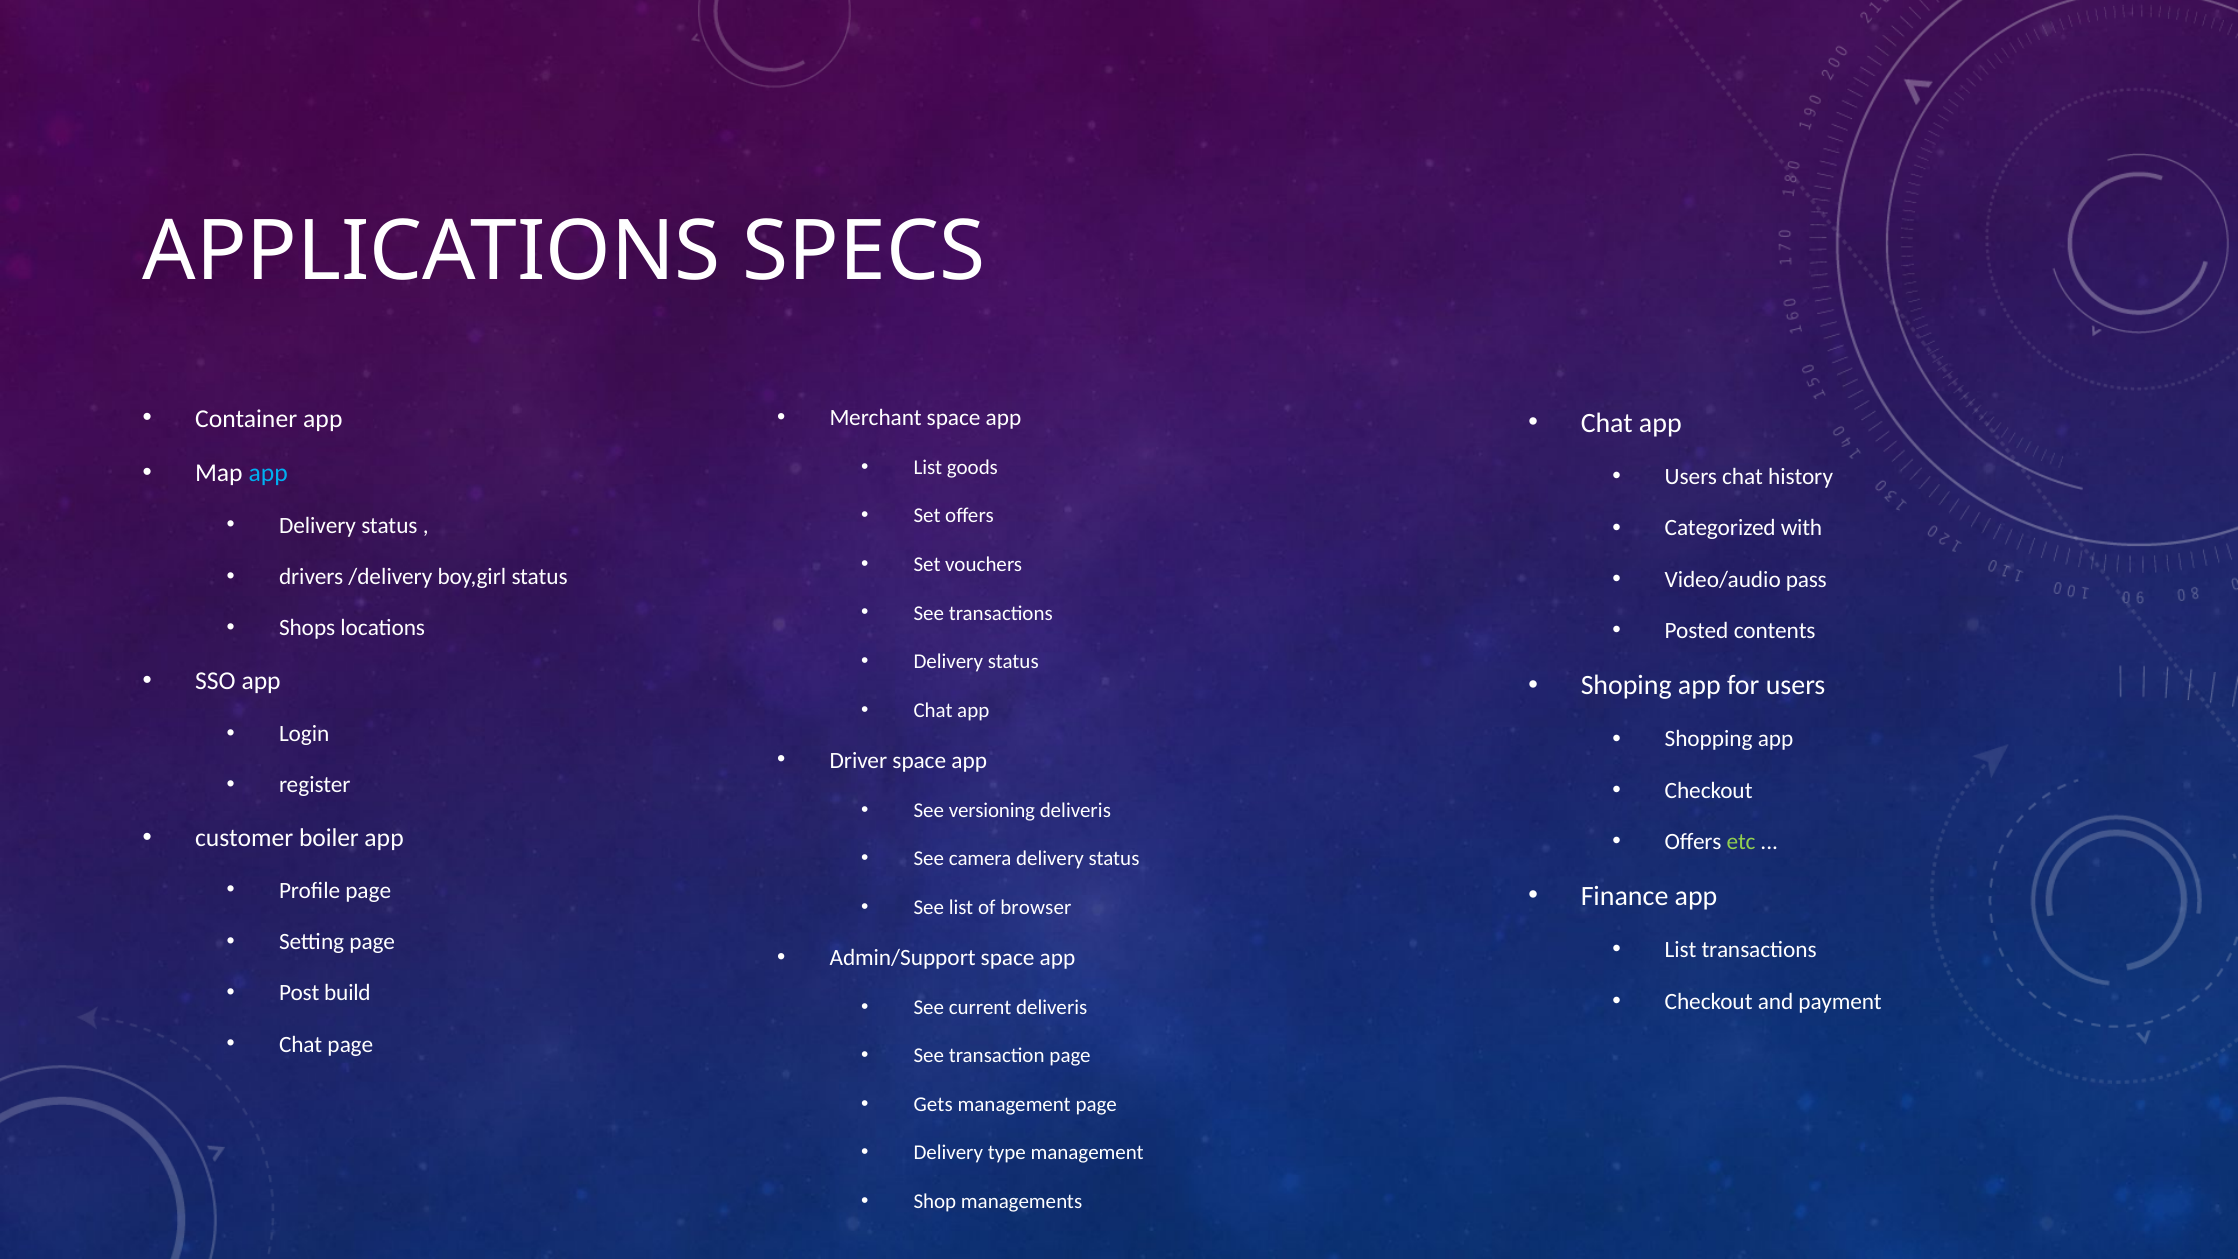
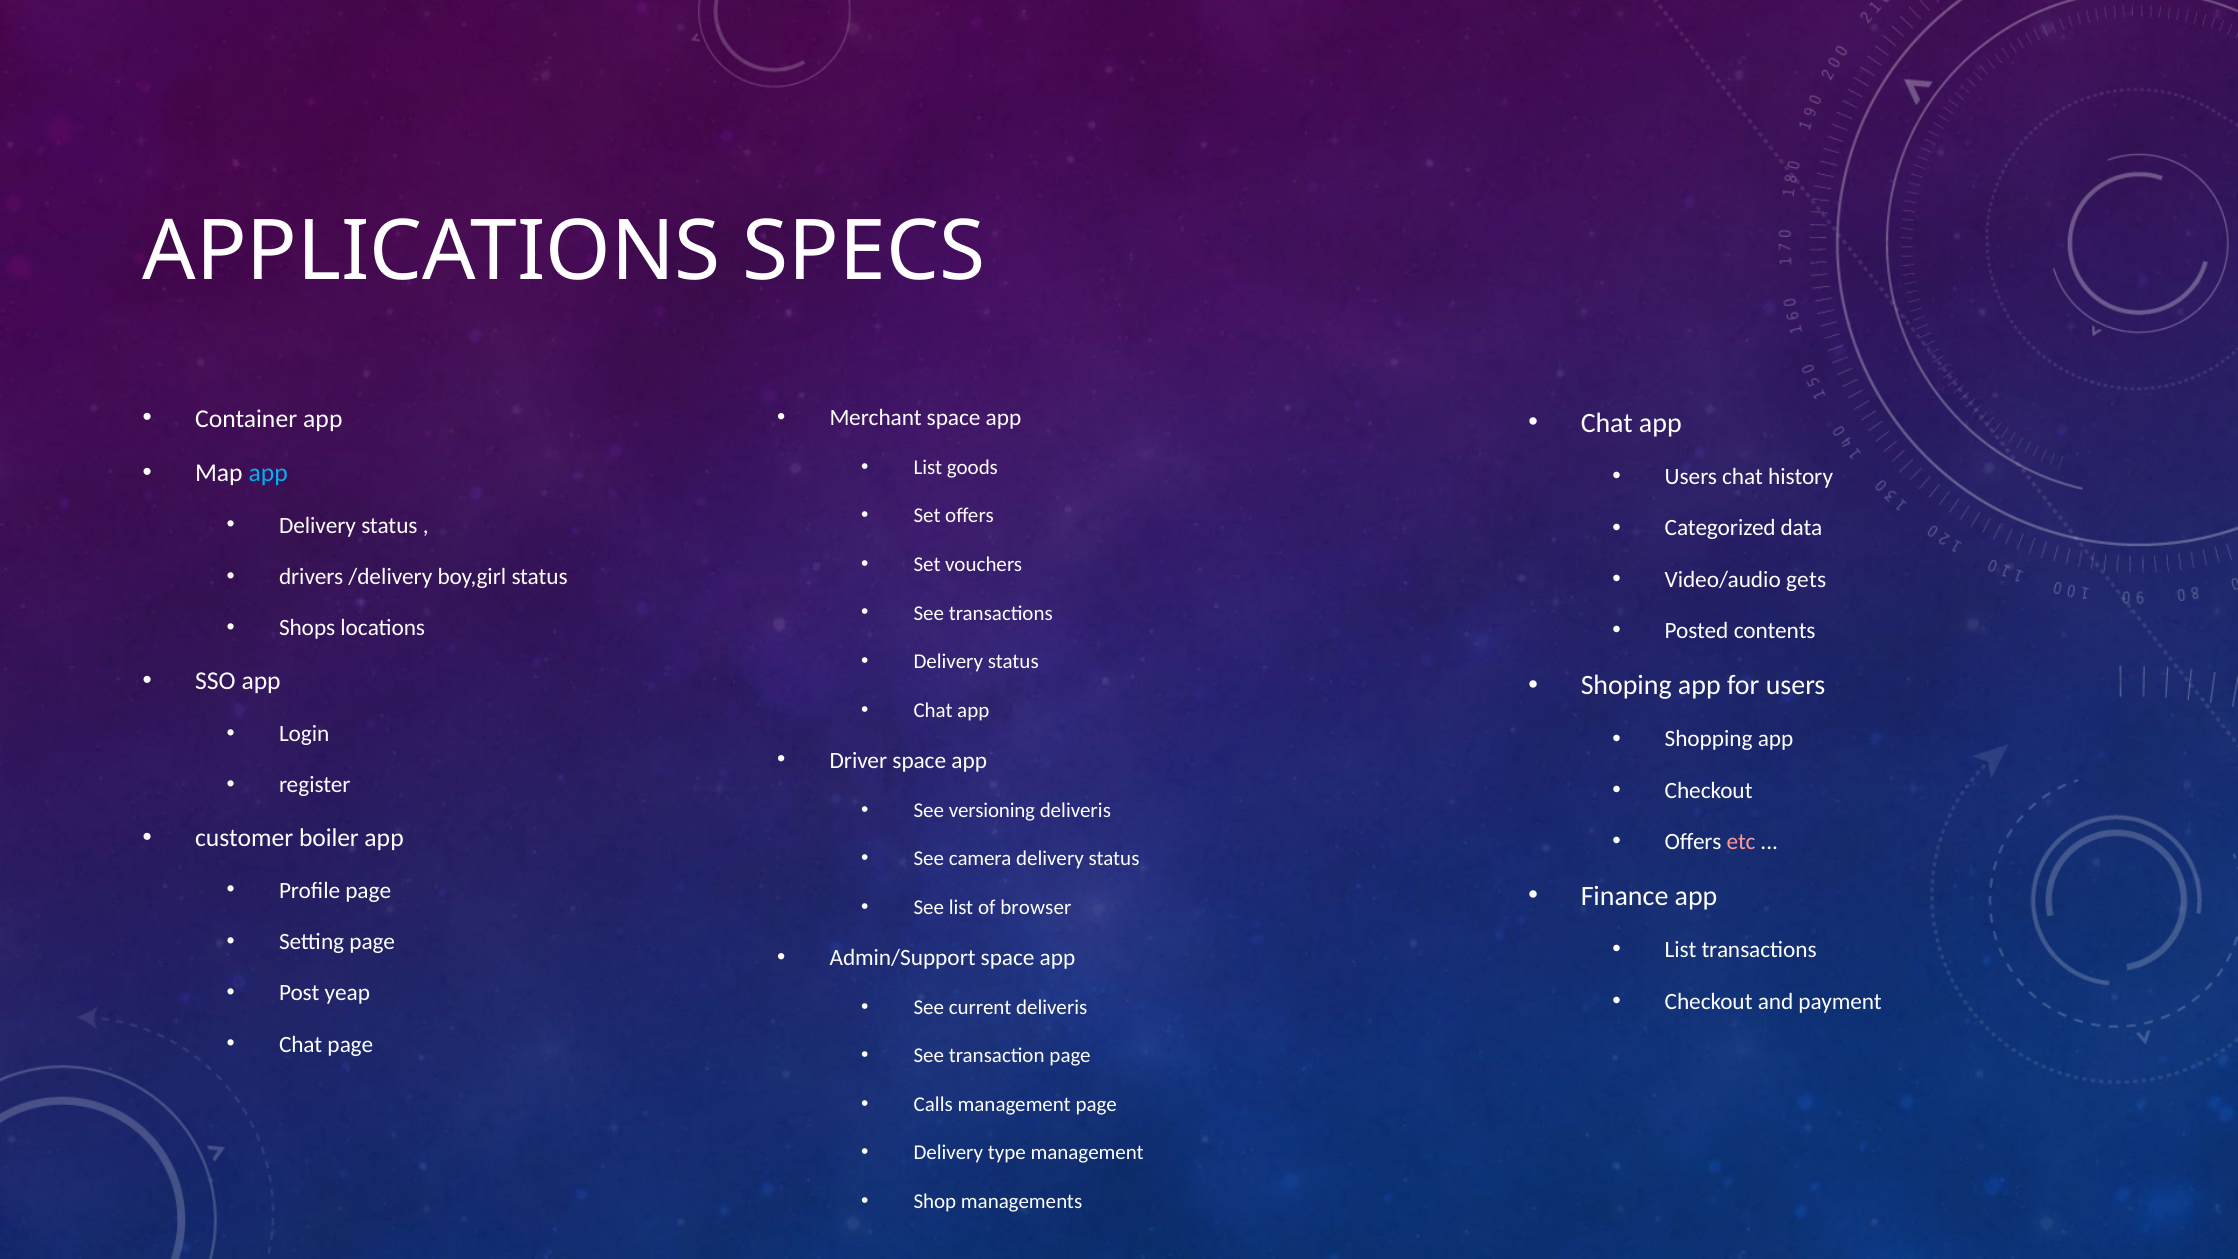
with: with -> data
pass: pass -> gets
etc colour: light green -> pink
build: build -> yeap
Gets: Gets -> Calls
